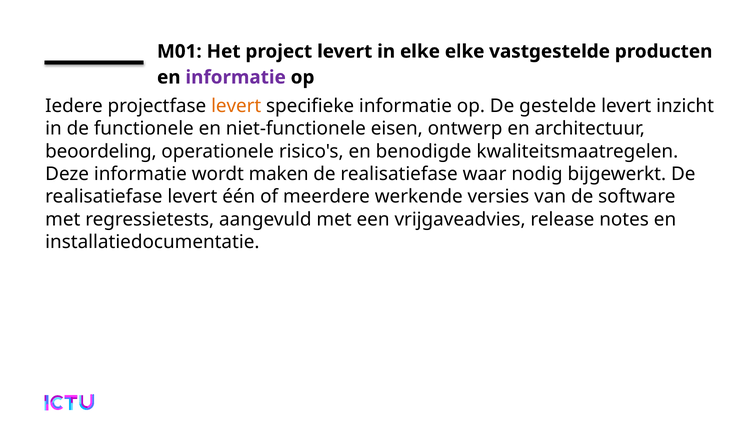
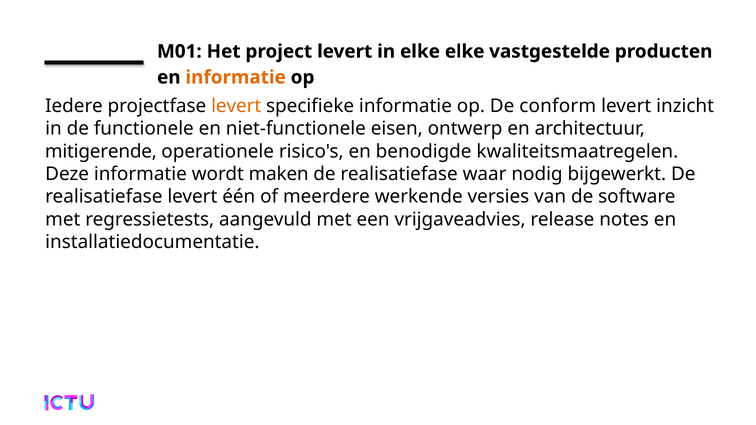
informatie at (236, 77) colour: purple -> orange
gestelde: gestelde -> conform
beoordeling: beoordeling -> mitigerende
